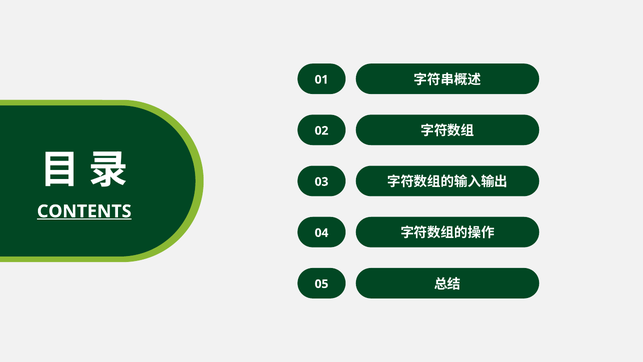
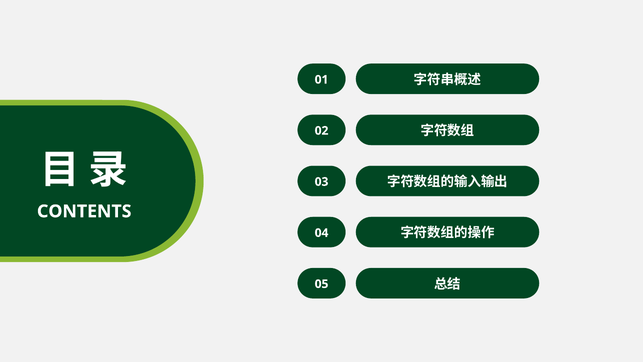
CONTENTS underline: present -> none
